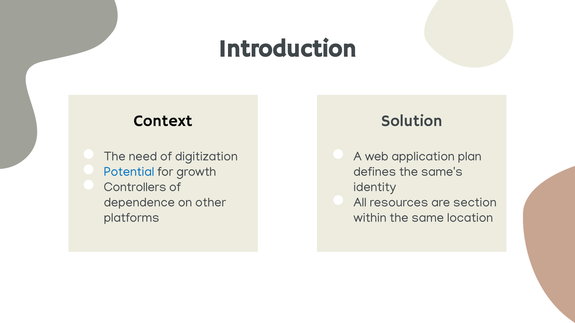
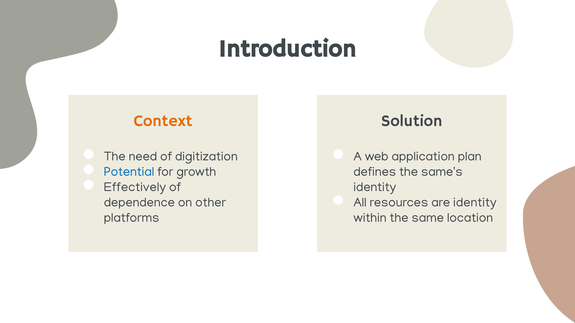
Context colour: black -> orange
Controllers: Controllers -> Effectively
are section: section -> identity
